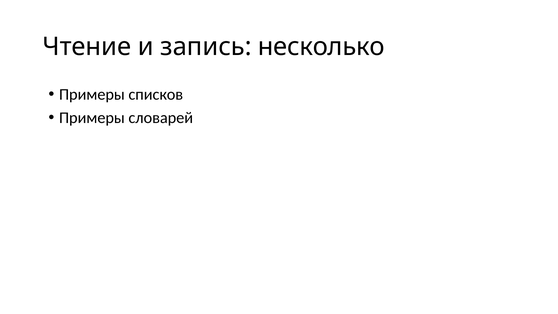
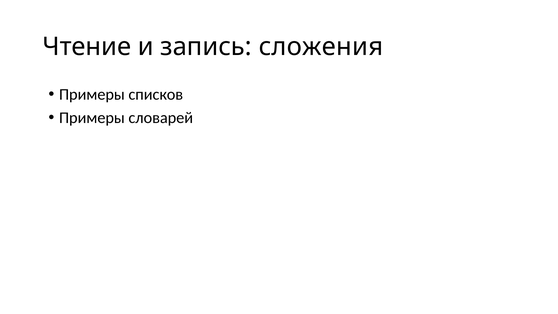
несколько: несколько -> сложения
